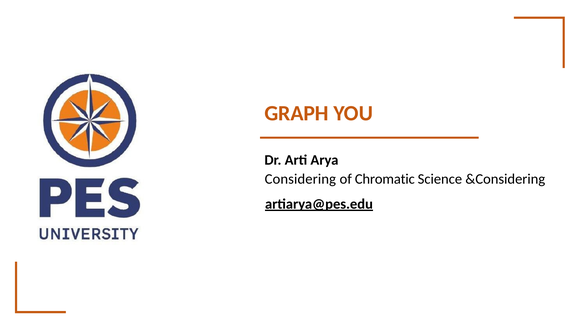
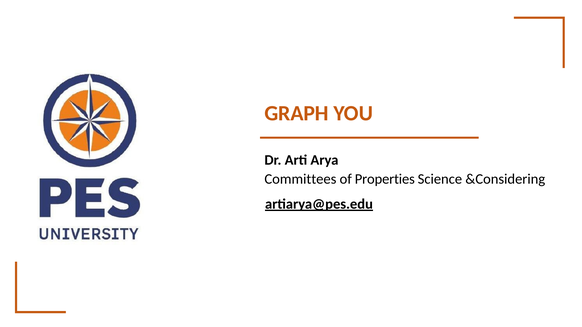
Considering: Considering -> Committees
Chromatic: Chromatic -> Properties
